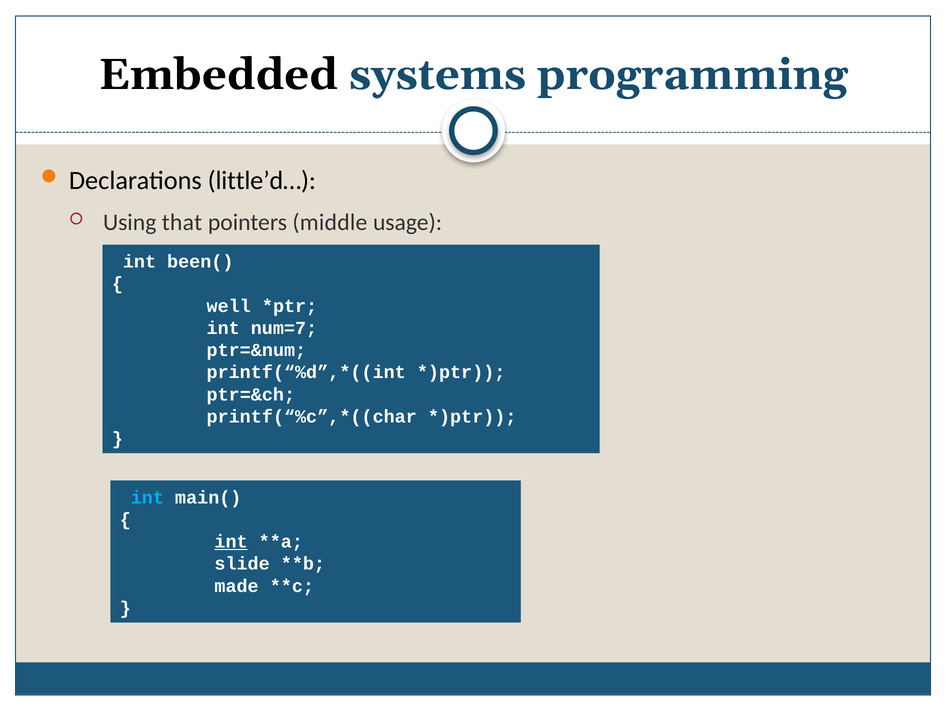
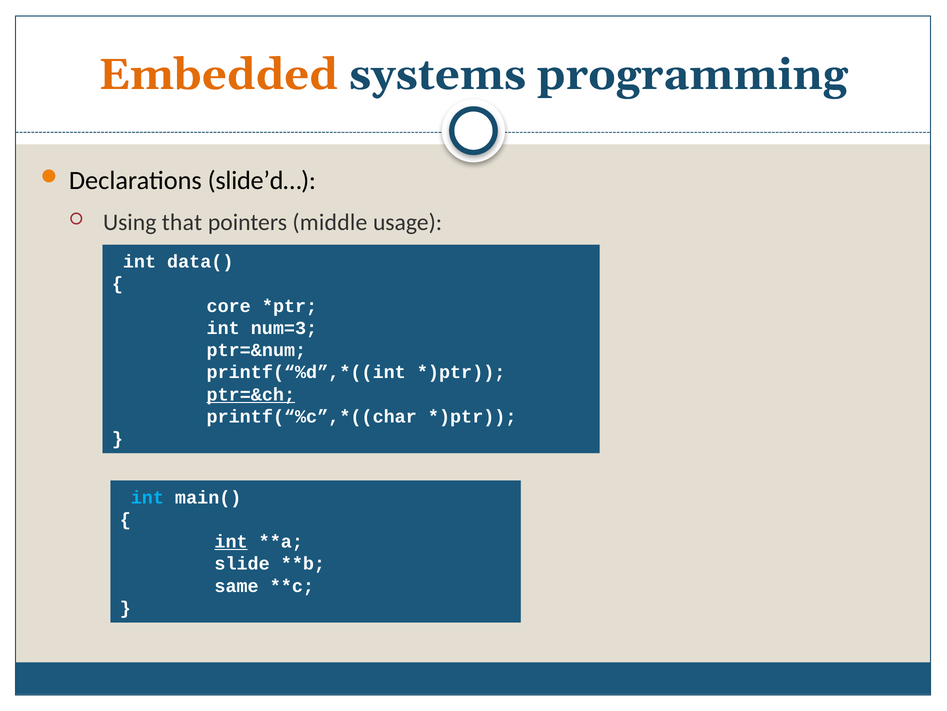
Embedded colour: black -> orange
little’d…: little’d… -> slide’d…
been(: been( -> data(
well: well -> core
num=7: num=7 -> num=3
ptr=&ch underline: none -> present
made: made -> same
